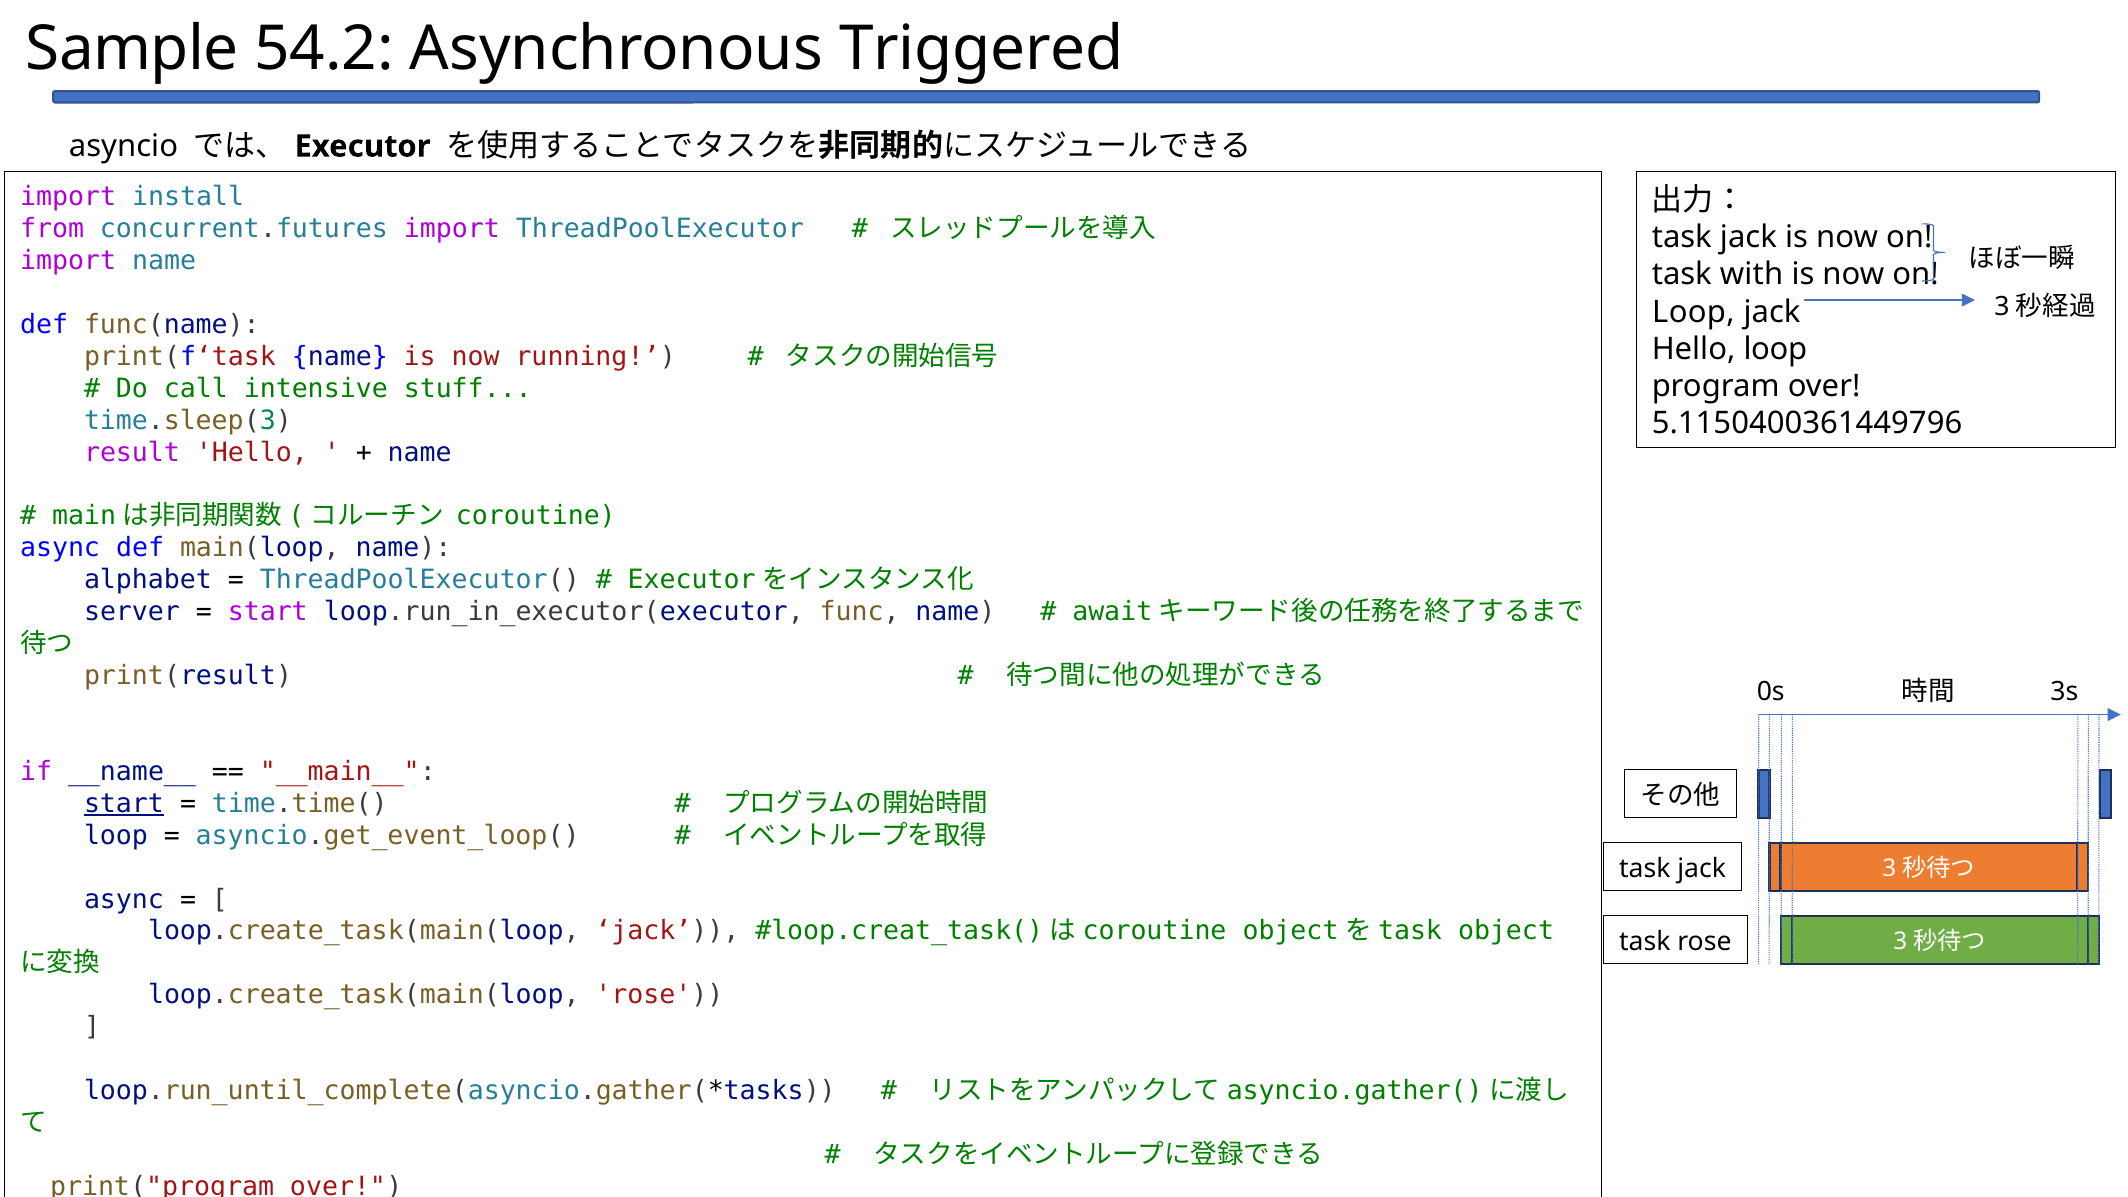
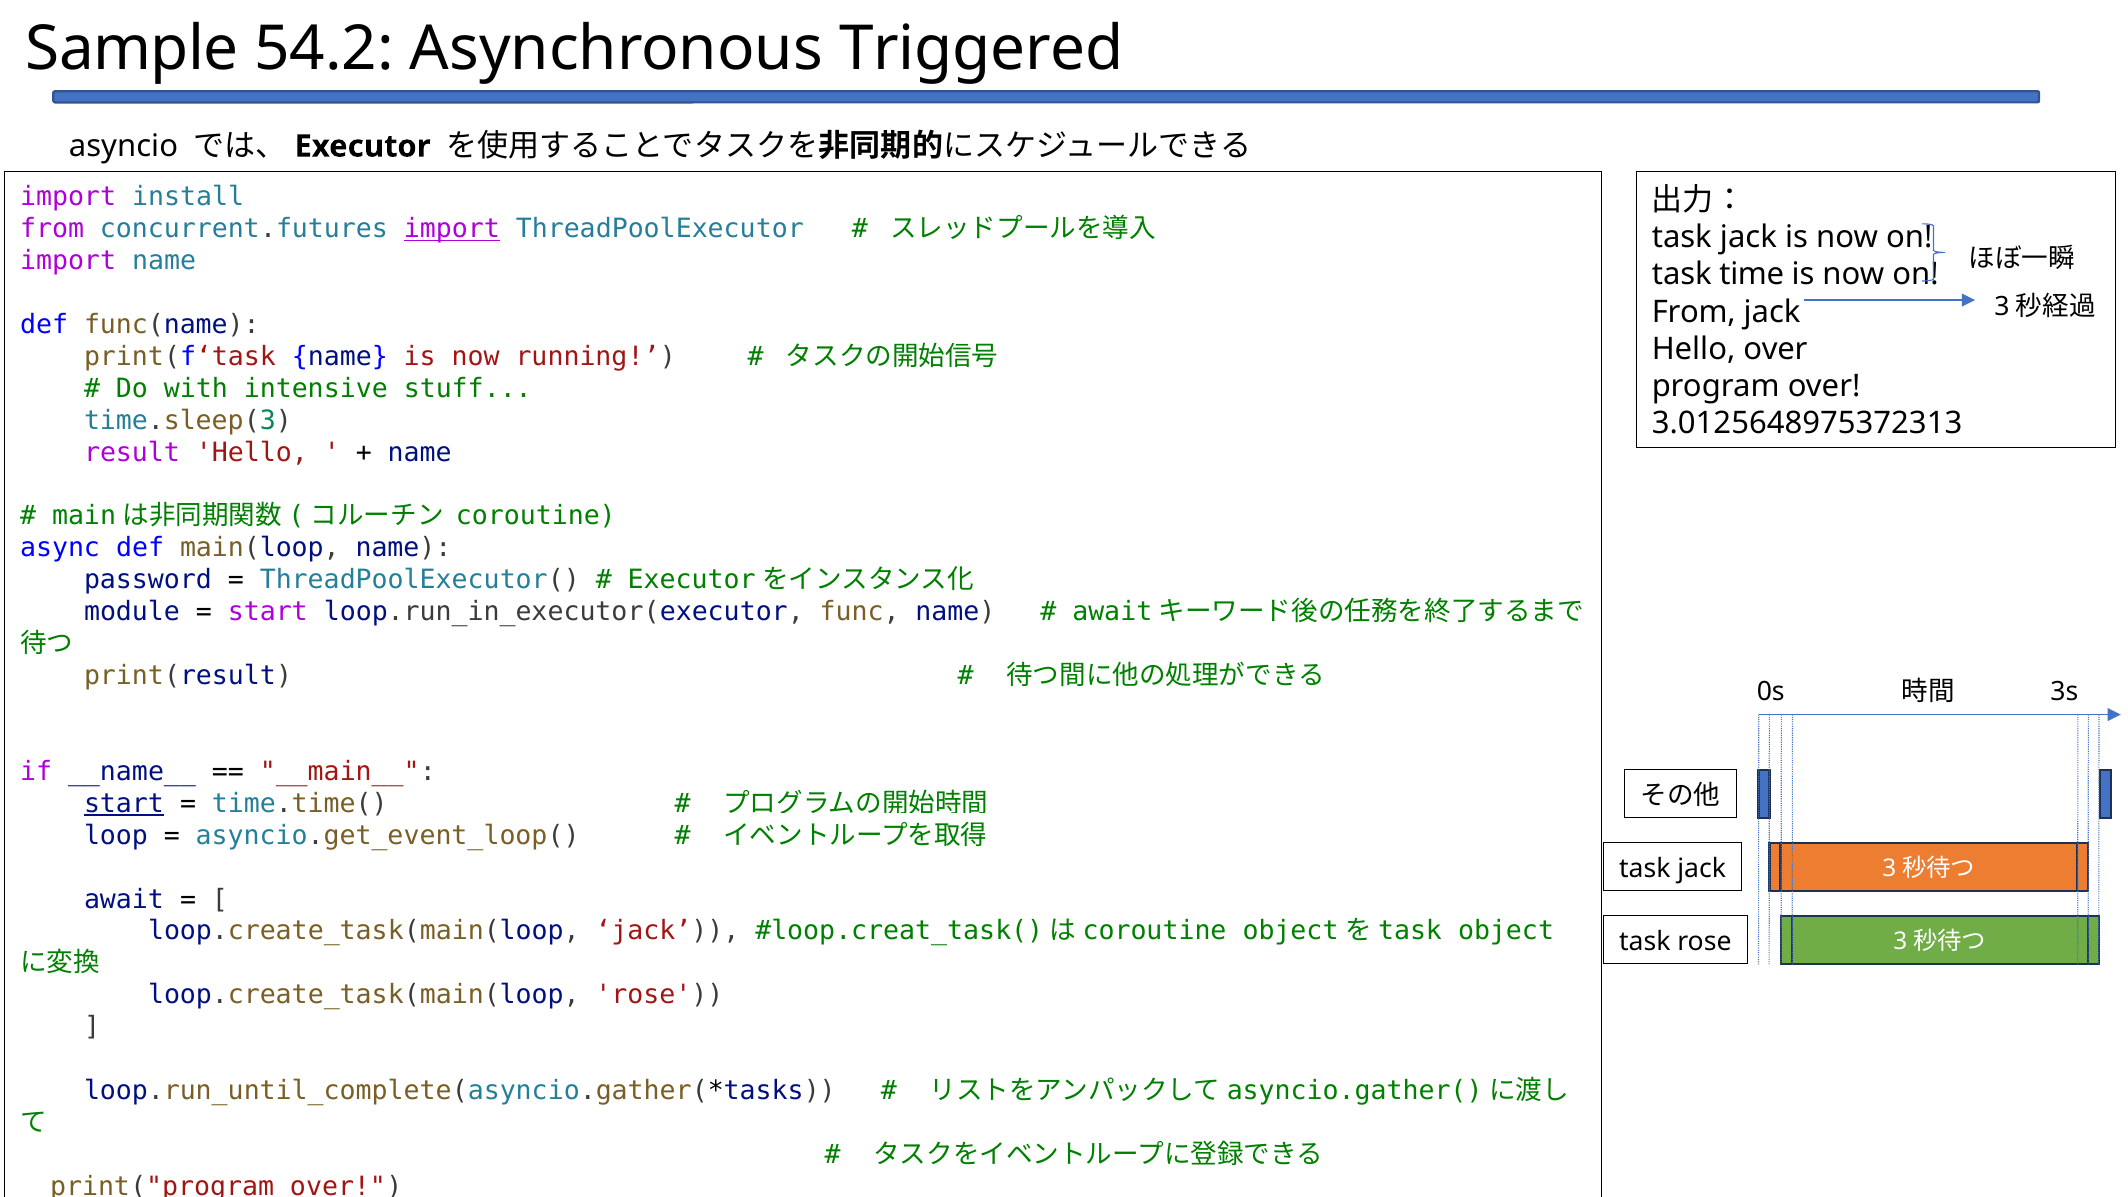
import at (452, 229) underline: none -> present
with: with -> time
Loop at (1693, 312): Loop -> From
Hello loop: loop -> over
call: call -> with
5.1150400361449796: 5.1150400361449796 -> 3.0125648975372313
alphabet: alphabet -> password
server: server -> module
async at (124, 899): async -> await
